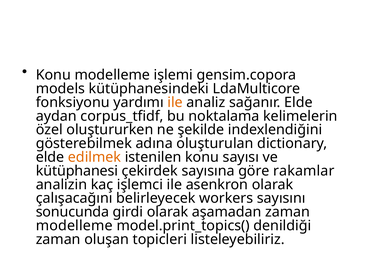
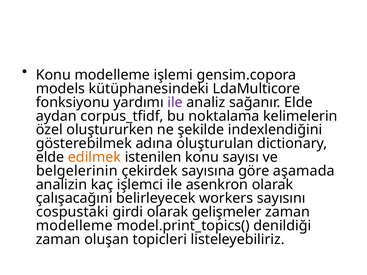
ile at (175, 102) colour: orange -> purple
kütüphanesi: kütüphanesi -> belgelerinin
rakamlar: rakamlar -> aşamada
sonucunda: sonucunda -> cospustaki
aşamadan: aşamadan -> gelişmeler
